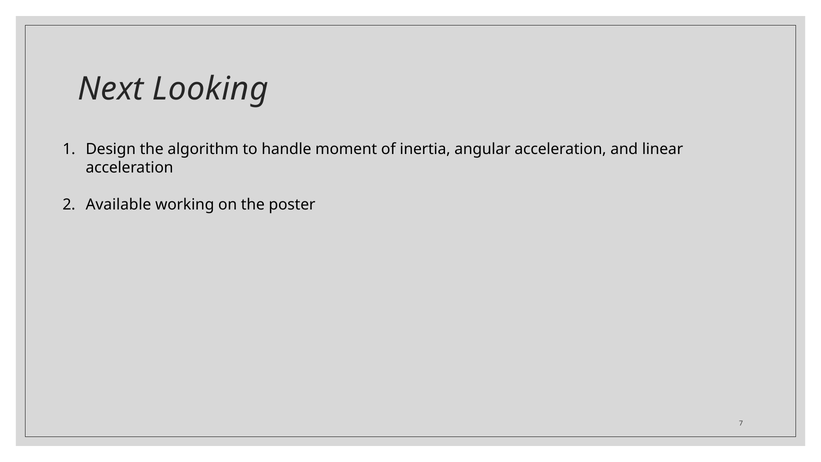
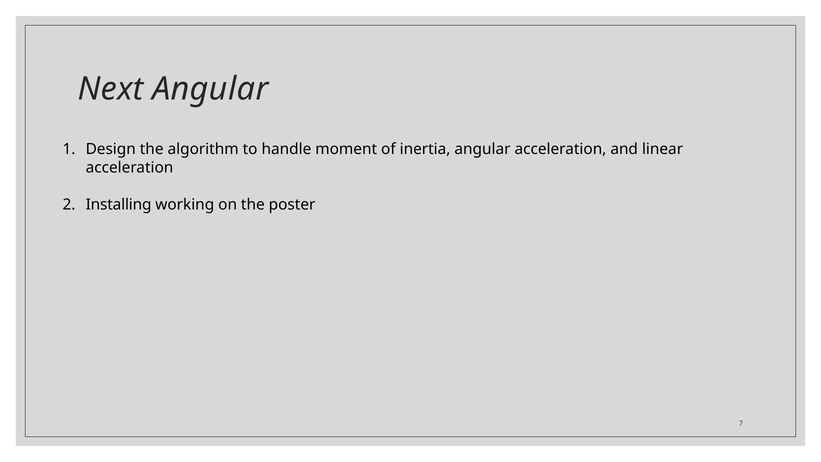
Next Looking: Looking -> Angular
Available: Available -> Installing
